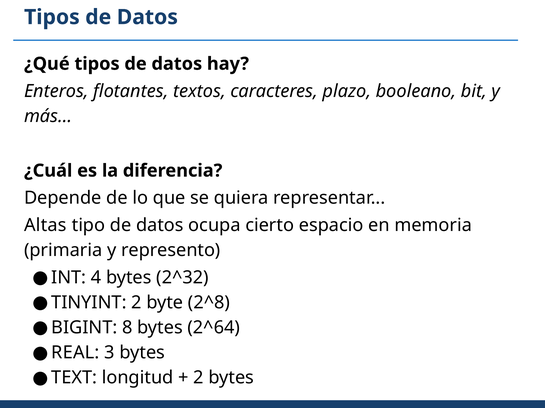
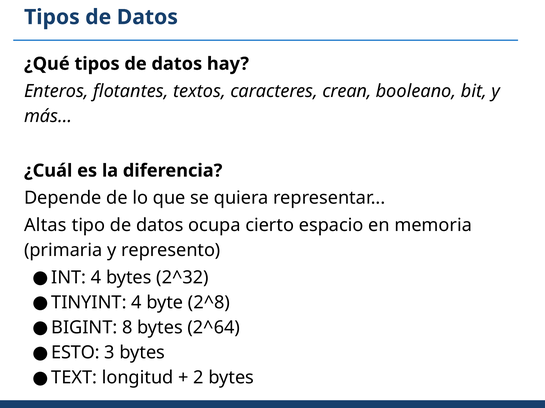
plazo: plazo -> crean
TINYINT 2: 2 -> 4
REAL: REAL -> ESTO
